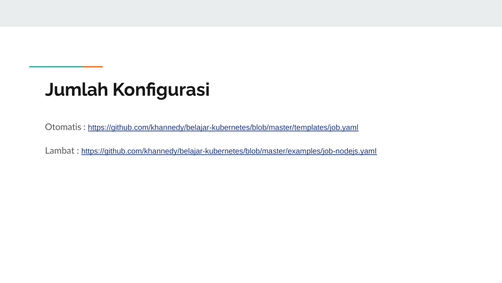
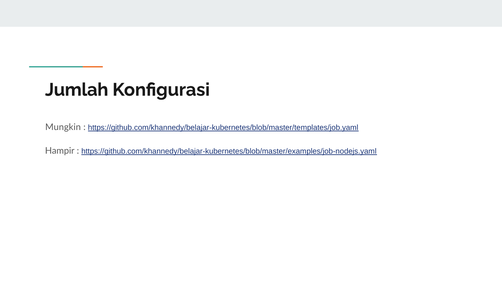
Otomatis: Otomatis -> Mungkin
Lambat: Lambat -> Hampir
